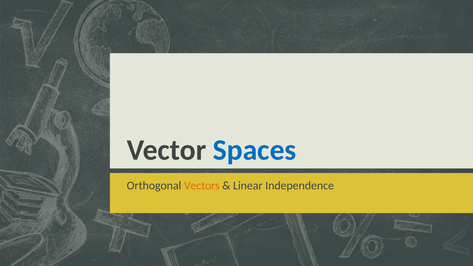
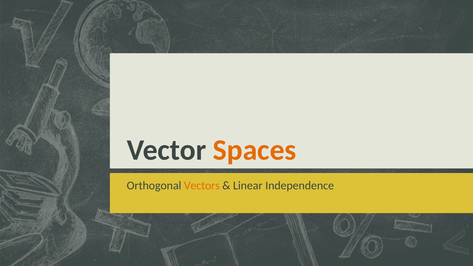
Spaces colour: blue -> orange
